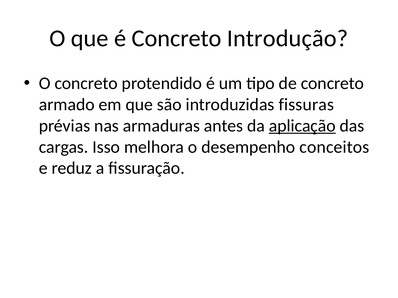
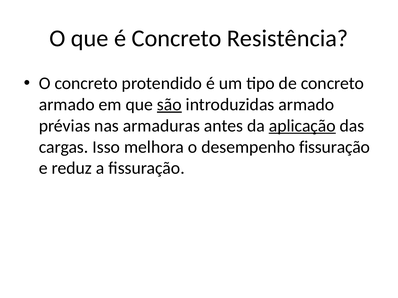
Introdução: Introdução -> Resistência
são underline: none -> present
introduzidas fissuras: fissuras -> armado
desempenho conceitos: conceitos -> fissuração
